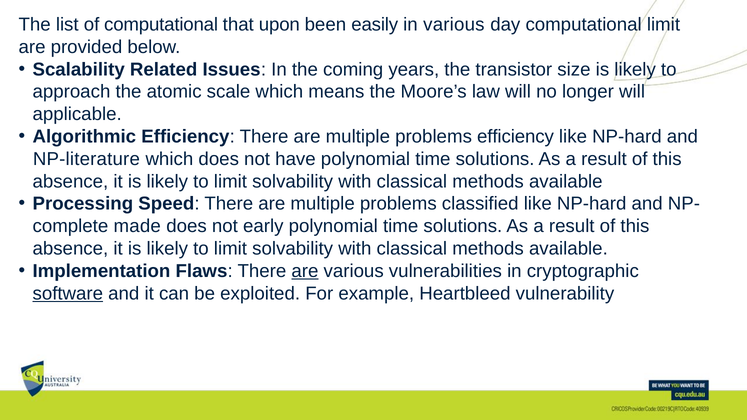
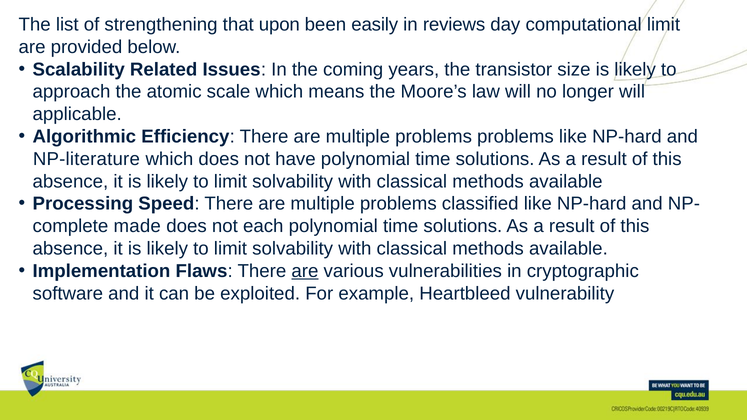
of computational: computational -> strengthening
in various: various -> reviews
problems efficiency: efficiency -> problems
early: early -> each
software underline: present -> none
